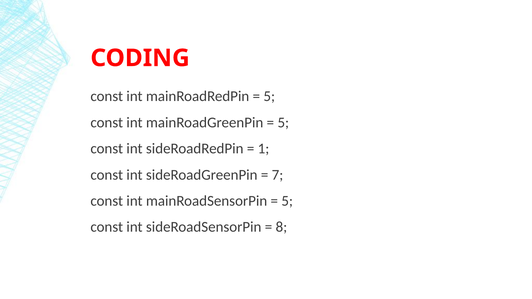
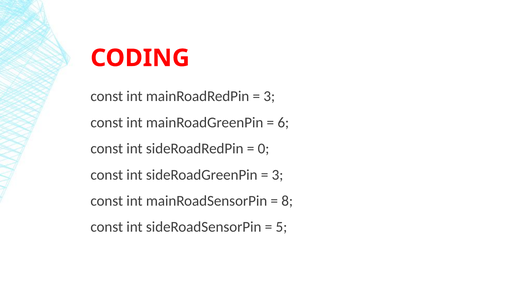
5 at (269, 96): 5 -> 3
5 at (283, 123): 5 -> 6
1: 1 -> 0
7 at (278, 175): 7 -> 3
5 at (287, 201): 5 -> 8
8: 8 -> 5
